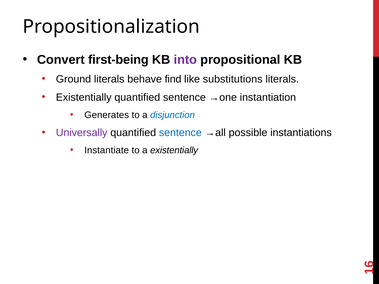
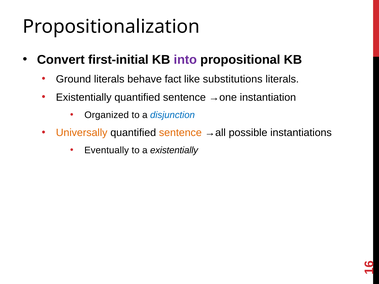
first-being: first-being -> first-initial
find: find -> fact
Generates: Generates -> Organized
Universally colour: purple -> orange
sentence at (180, 133) colour: blue -> orange
Instantiate: Instantiate -> Eventually
